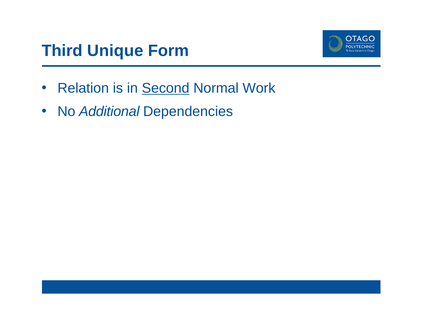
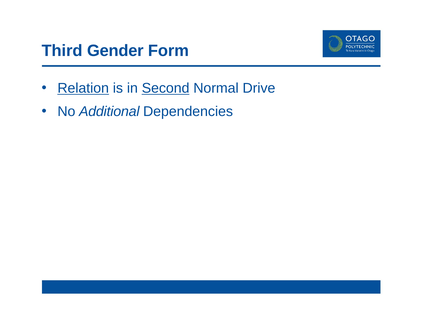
Unique: Unique -> Gender
Relation underline: none -> present
Work: Work -> Drive
